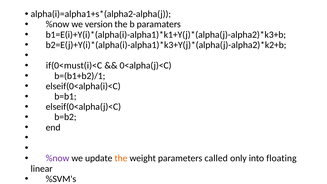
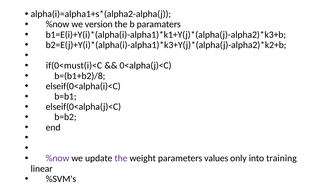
b=(b1+b2)/1: b=(b1+b2)/1 -> b=(b1+b2)/8
the at (121, 158) colour: orange -> purple
called: called -> values
floating: floating -> training
